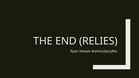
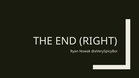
RELIES: RELIES -> RIGHT
